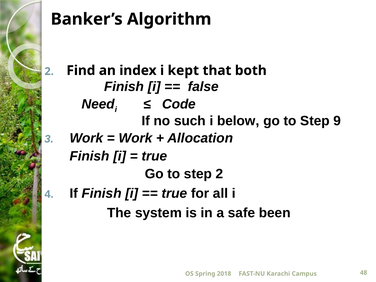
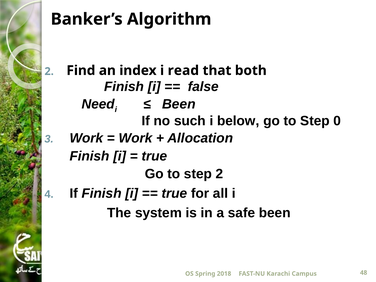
kept: kept -> read
Code at (179, 104): Code -> Been
9: 9 -> 0
